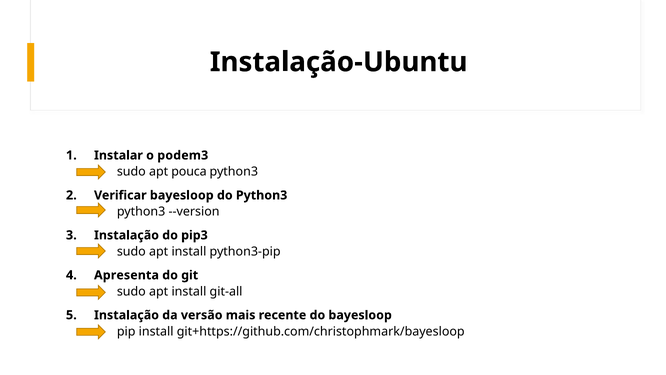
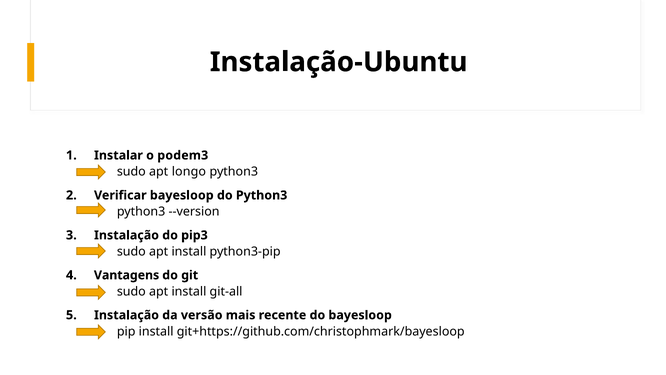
pouca: pouca -> longo
Apresenta: Apresenta -> Vantagens
